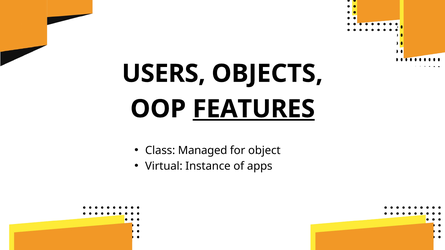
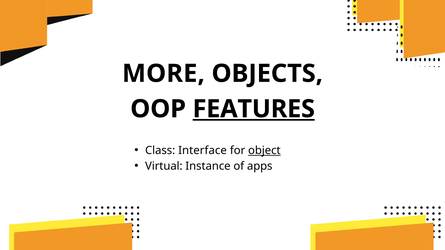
USERS: USERS -> MORE
Managed: Managed -> Interface
object underline: none -> present
